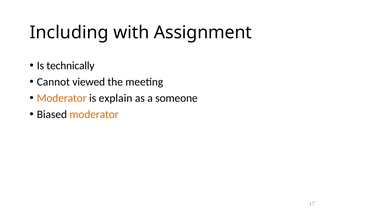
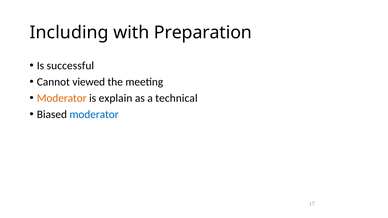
Assignment: Assignment -> Preparation
technically: technically -> successful
someone: someone -> technical
moderator at (94, 114) colour: orange -> blue
